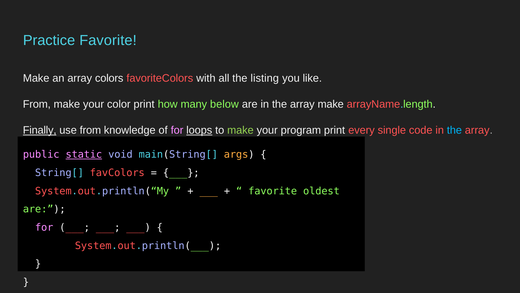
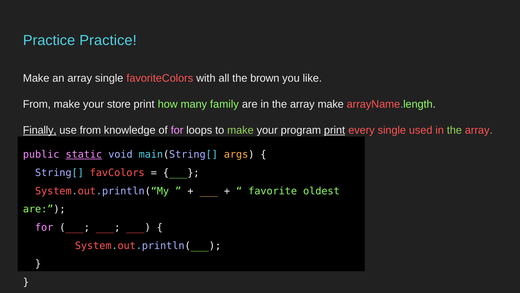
Practice Favorite: Favorite -> Practice
array colors: colors -> single
listing: listing -> brown
color: color -> store
below: below -> family
loops underline: present -> none
print at (335, 130) underline: none -> present
code: code -> used
the at (454, 130) colour: light blue -> light green
